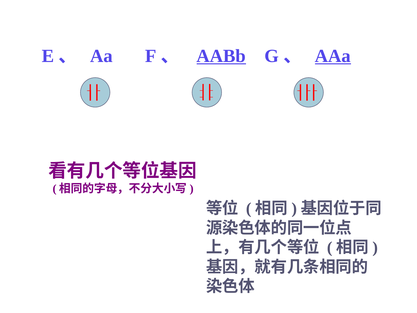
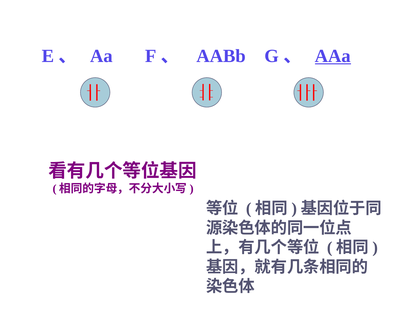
AABb underline: present -> none
